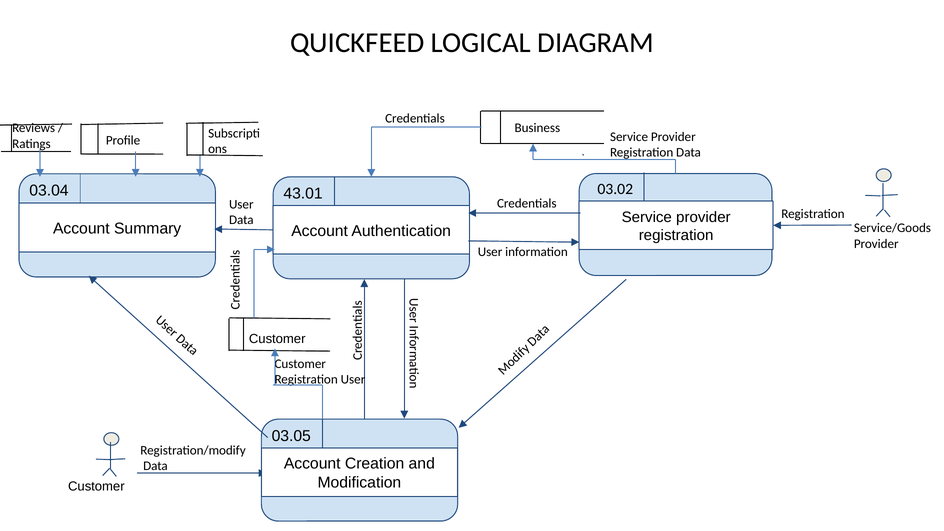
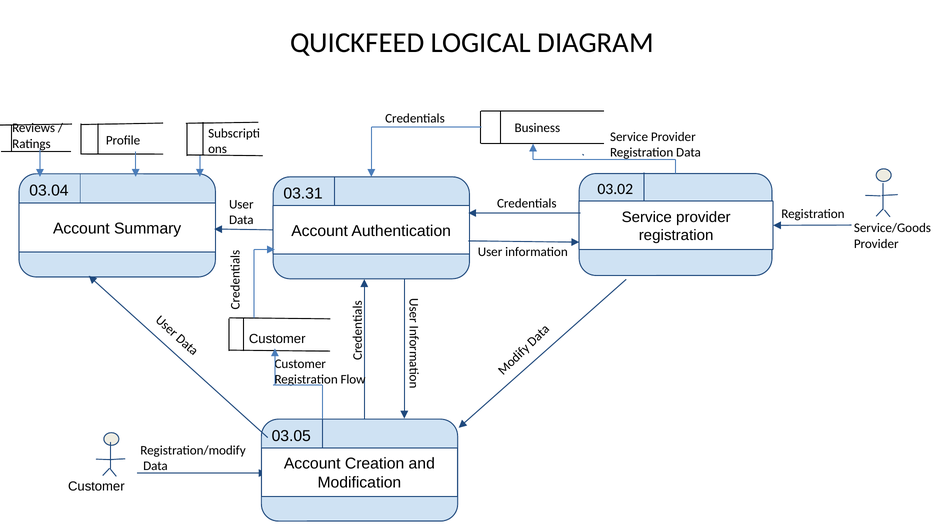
43.01: 43.01 -> 03.31
User at (353, 380): User -> Flow
